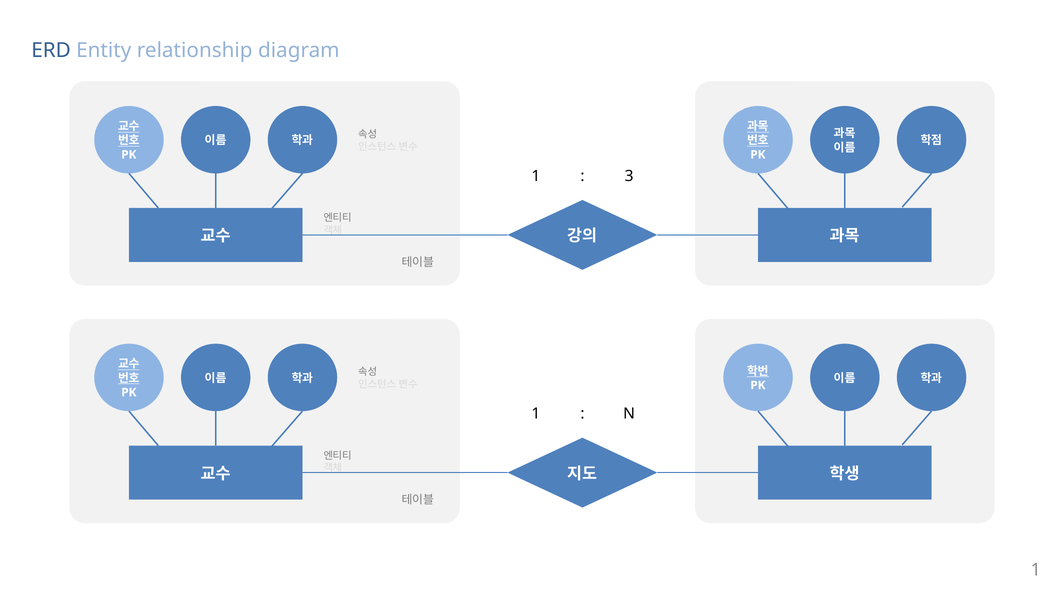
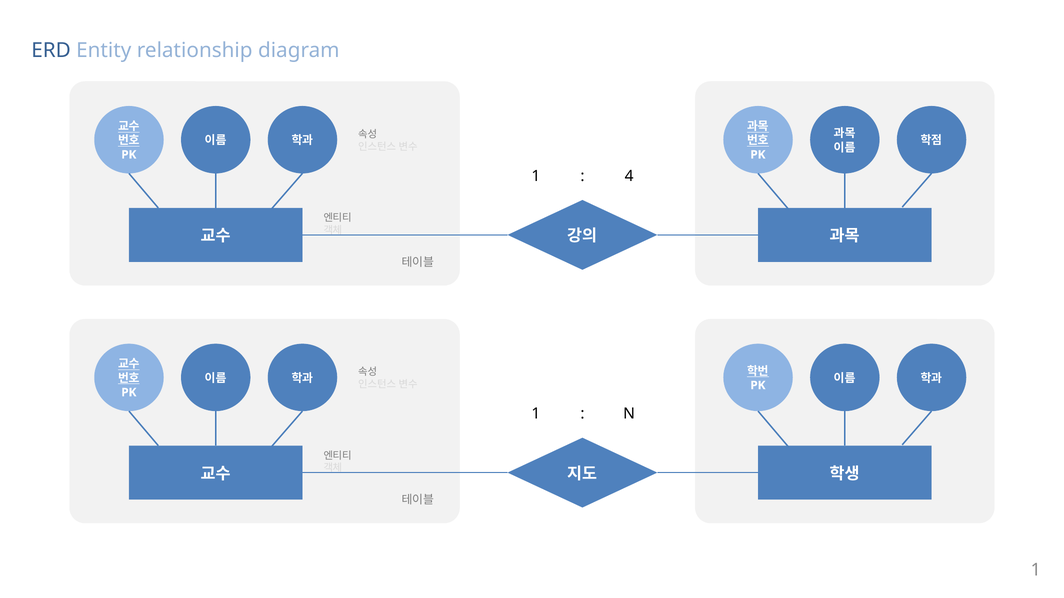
3: 3 -> 4
